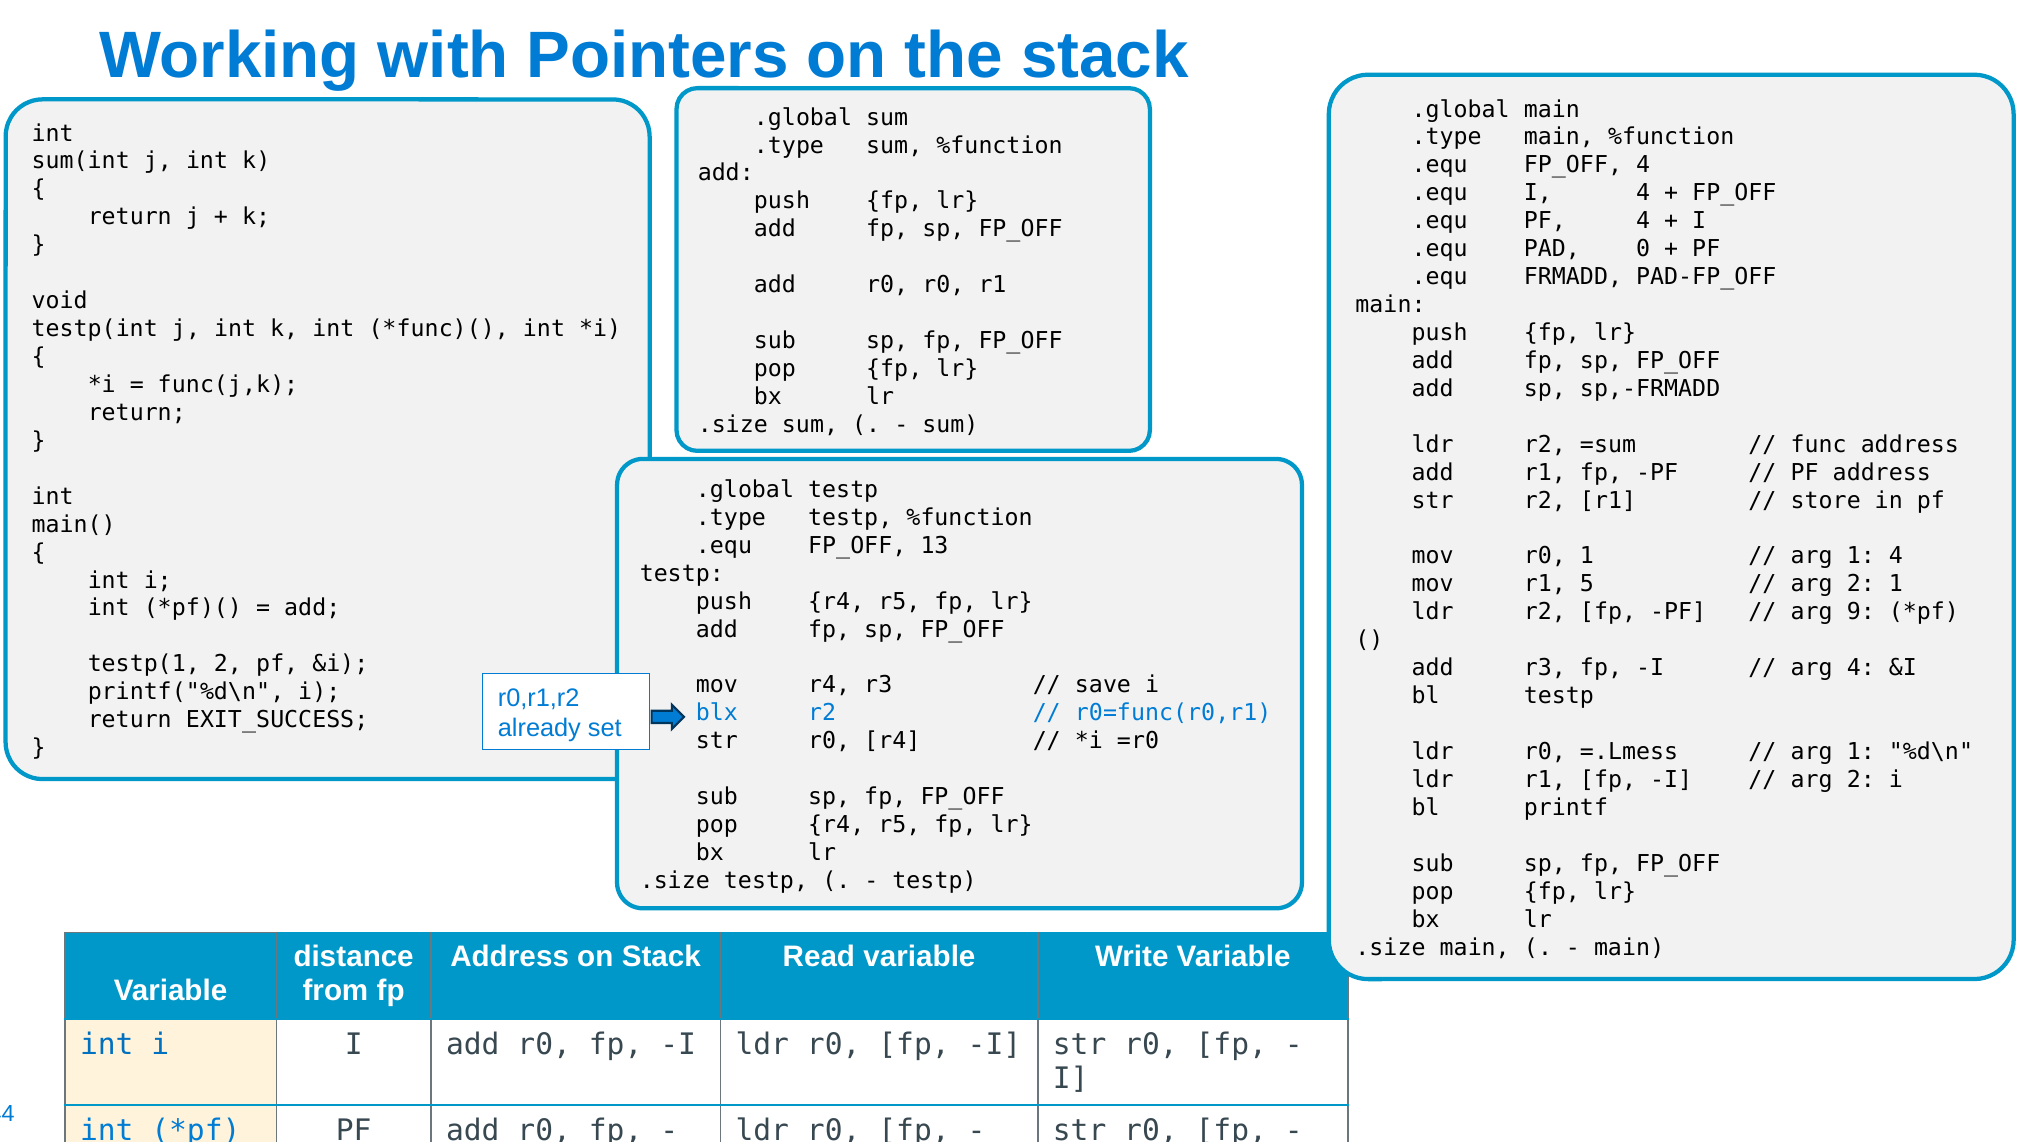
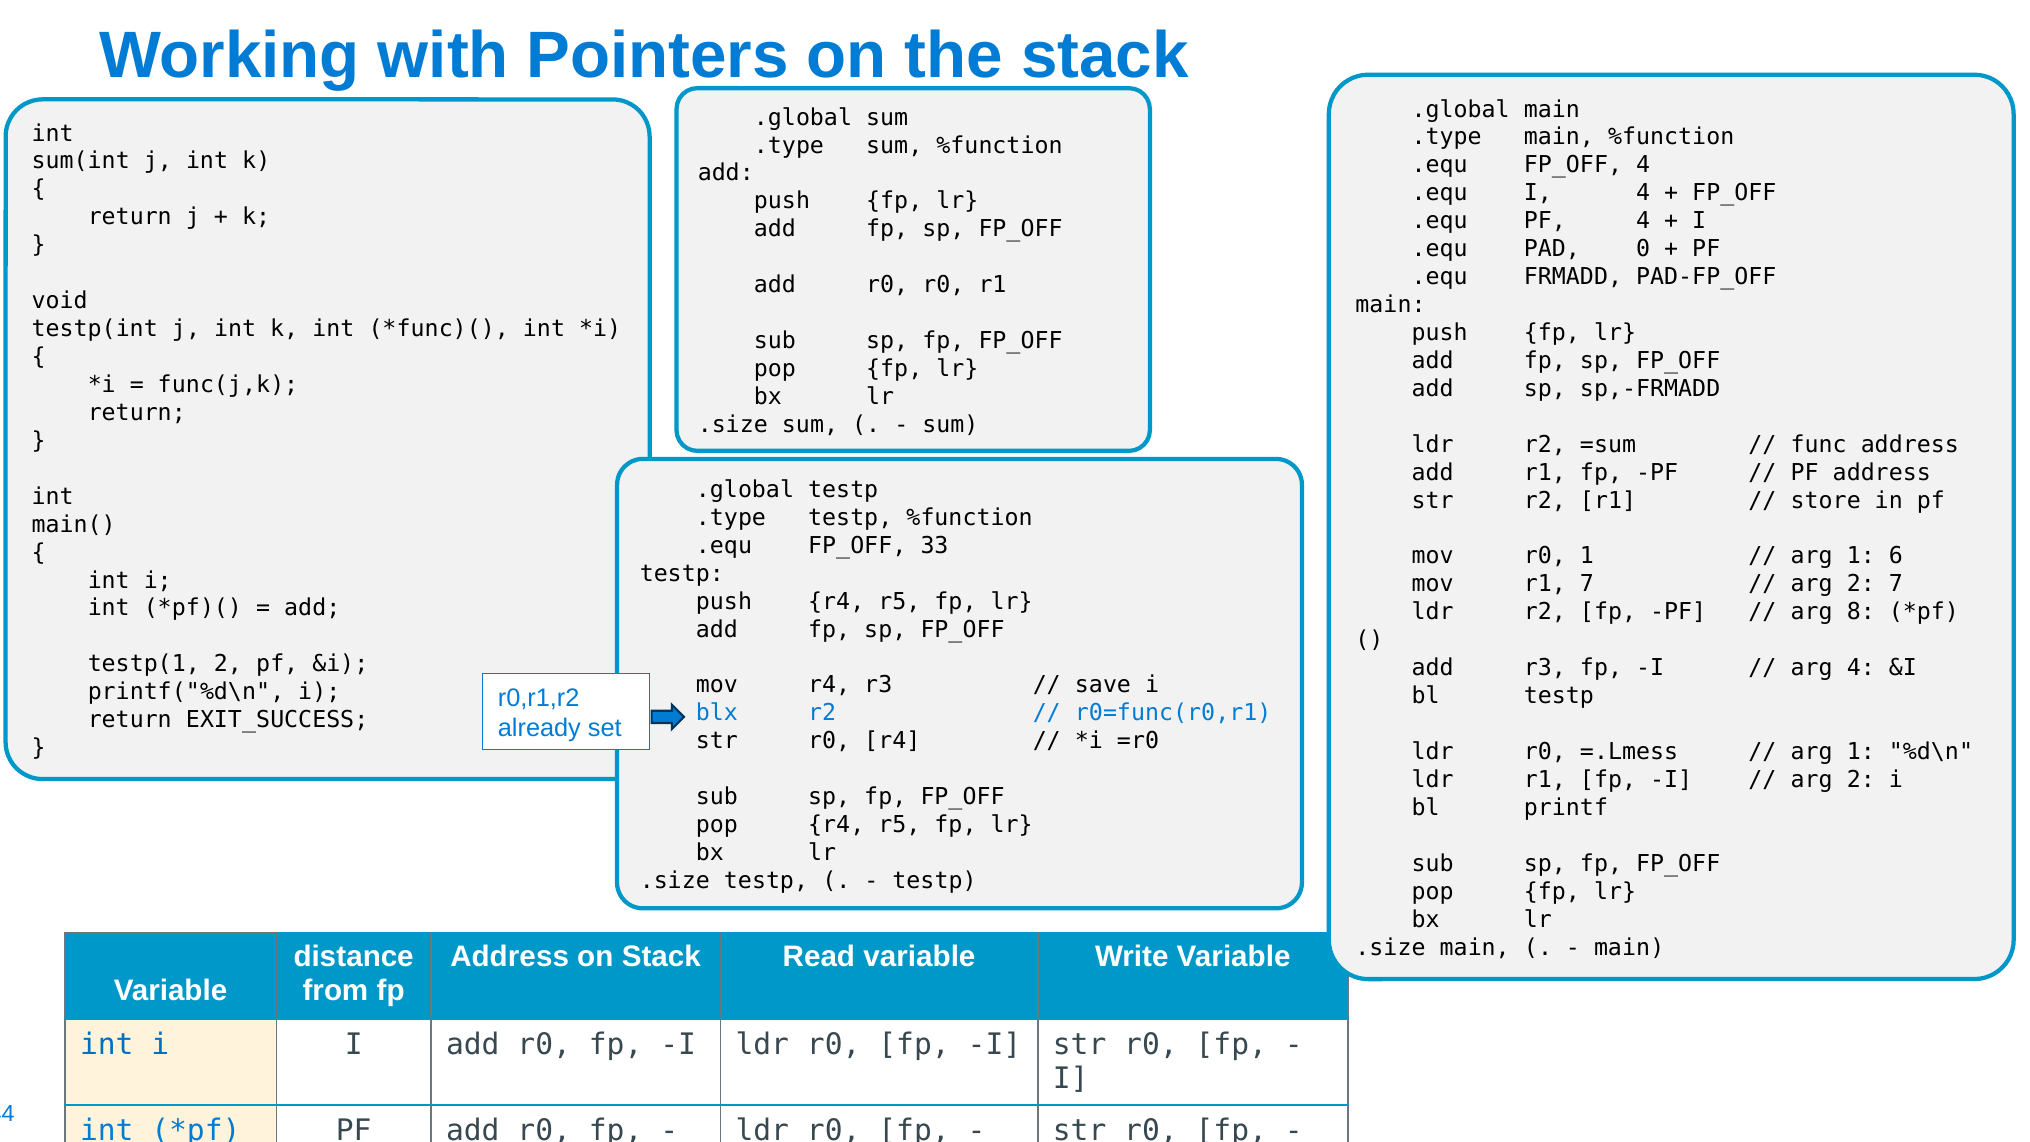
13: 13 -> 33
1 4: 4 -> 6
r1 5: 5 -> 7
2 1: 1 -> 7
9: 9 -> 8
